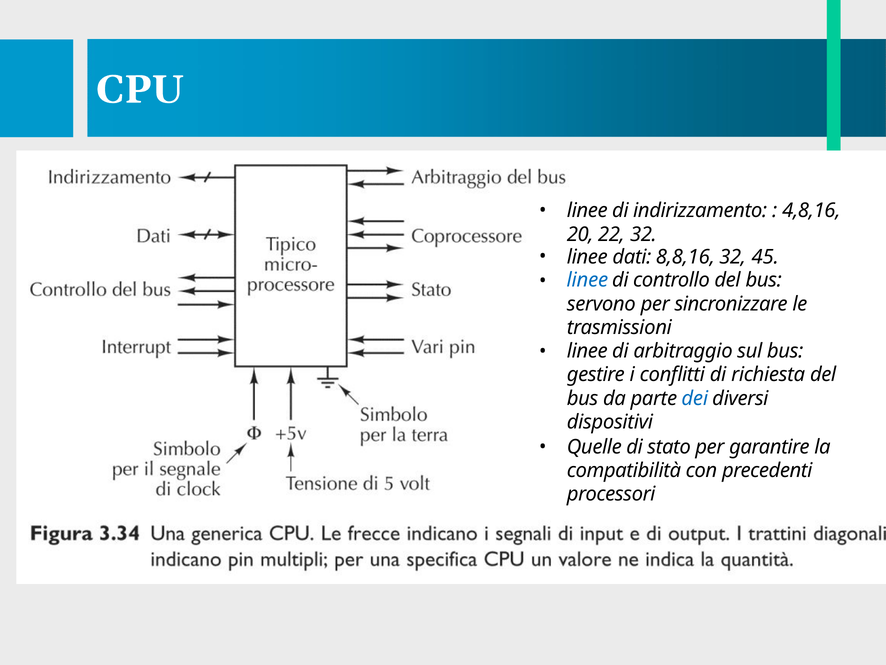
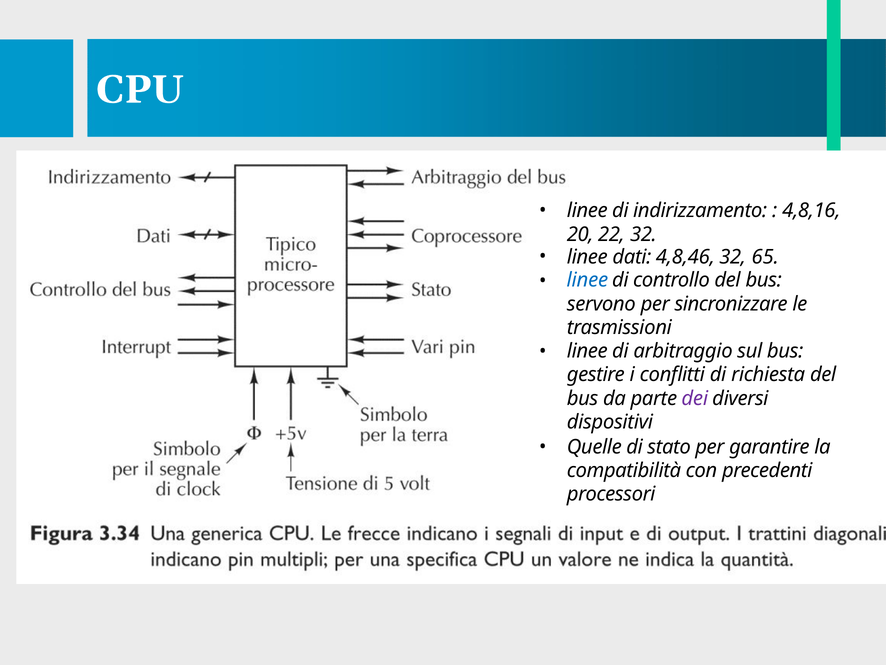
8,8,16: 8,8,16 -> 4,8,46
45: 45 -> 65
dei colour: blue -> purple
